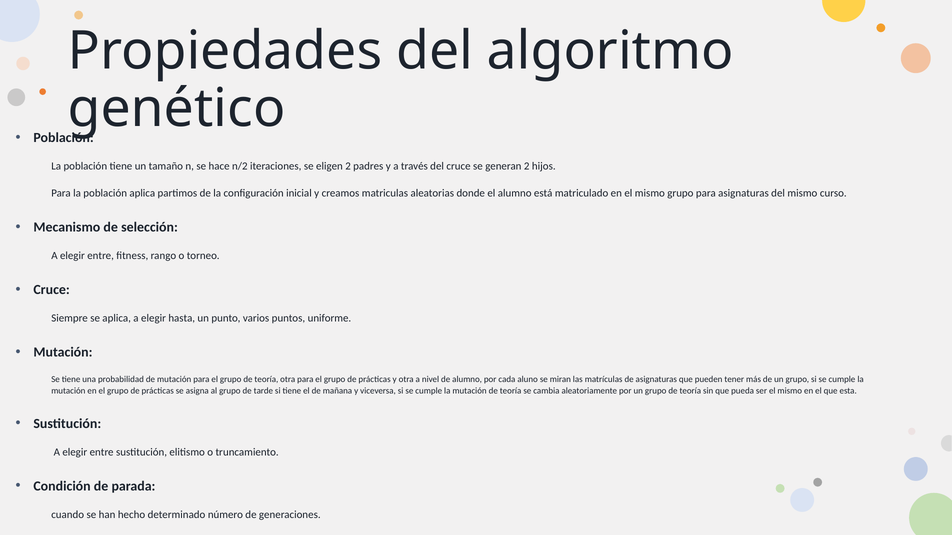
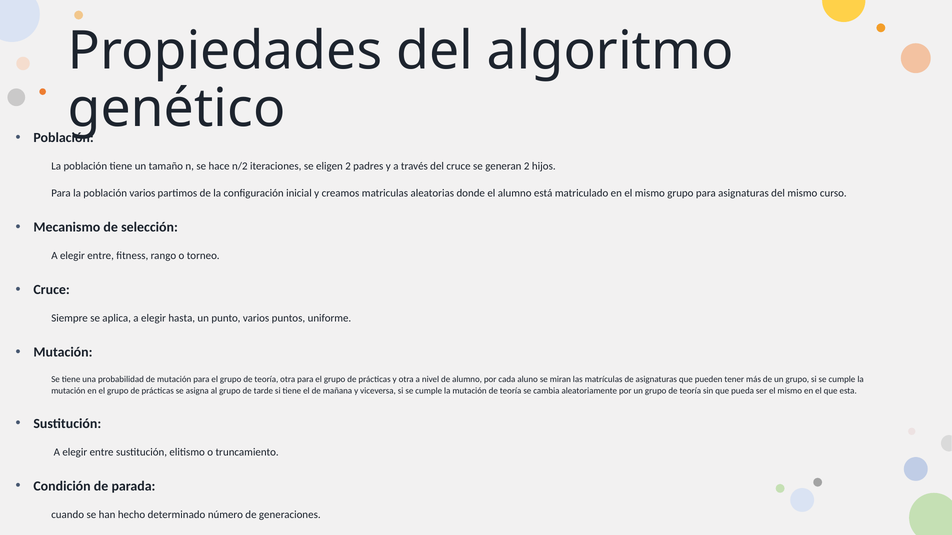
población aplica: aplica -> varios
